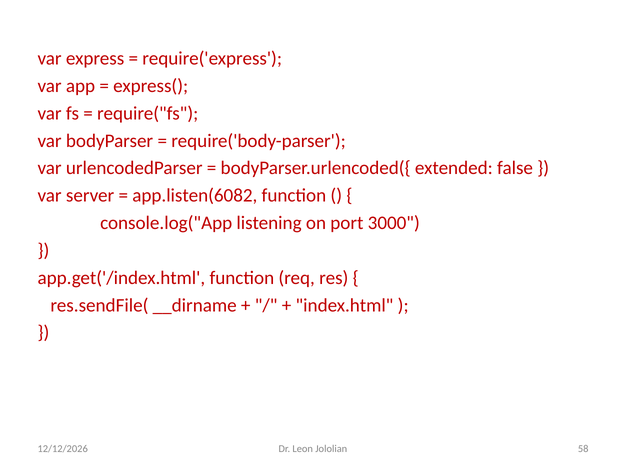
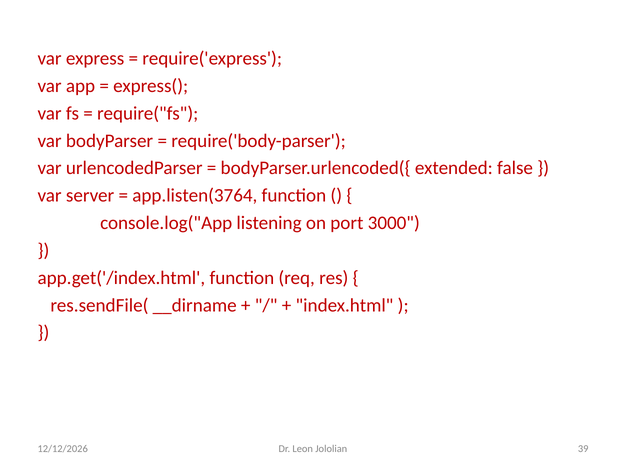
app.listen(6082: app.listen(6082 -> app.listen(3764
58: 58 -> 39
